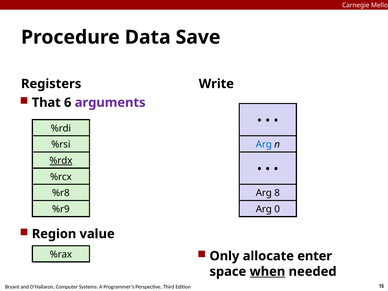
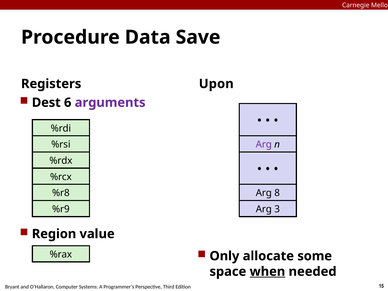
Write: Write -> Upon
That: That -> Dest
Arg at (264, 145) colour: blue -> purple
%rdx underline: present -> none
0: 0 -> 3
enter: enter -> some
